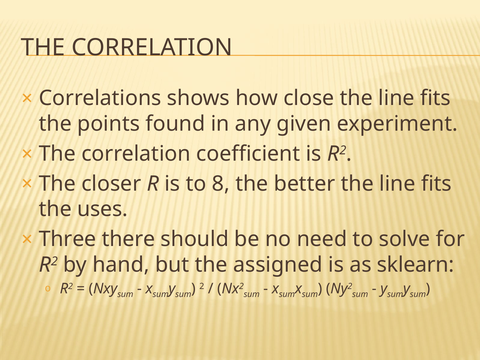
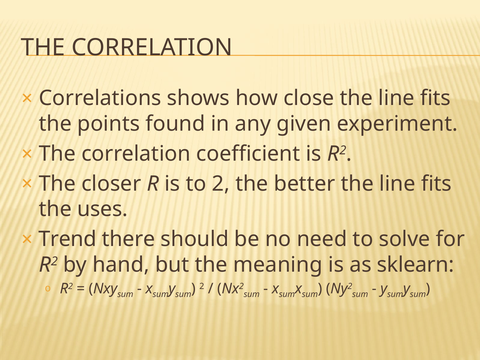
to 8: 8 -> 2
Three: Three -> Trend
assigned: assigned -> meaning
